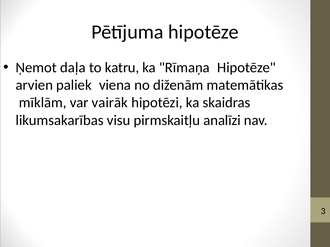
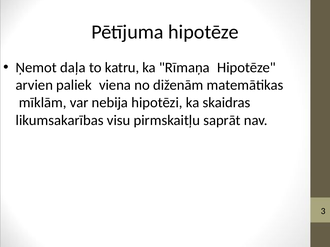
vairāk: vairāk -> nebija
analīzi: analīzi -> saprāt
